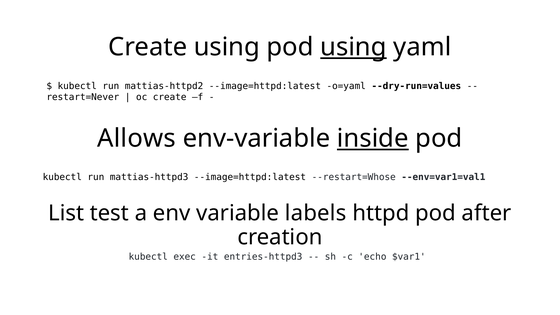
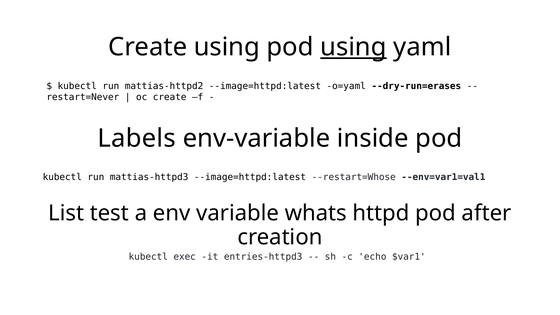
--dry-run=values: --dry-run=values -> --dry-run=erases
Allows: Allows -> Labels
inside underline: present -> none
labels: labels -> whats
